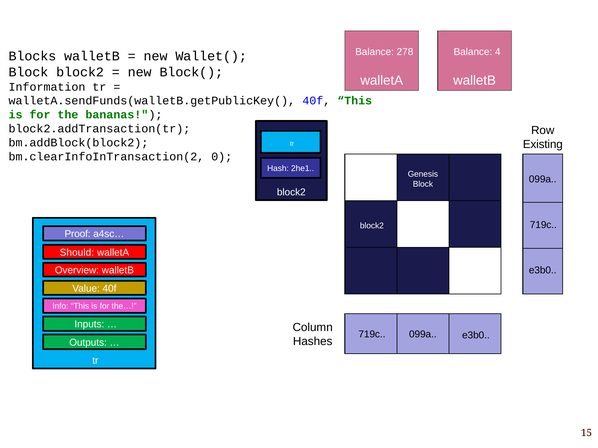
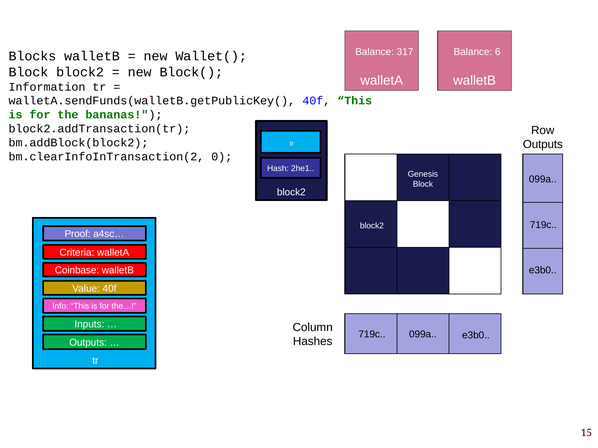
278: 278 -> 317
4: 4 -> 6
Existing at (543, 145): Existing -> Outputs
Should: Should -> Criteria
Overview: Overview -> Coinbase
